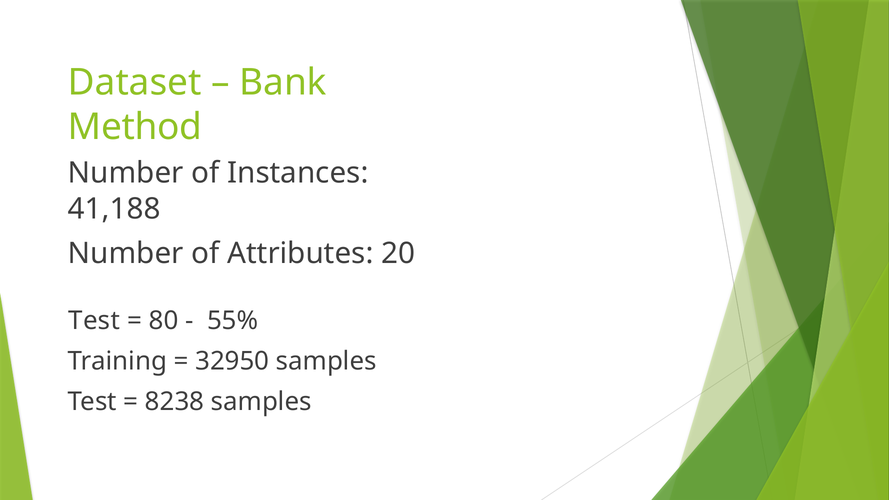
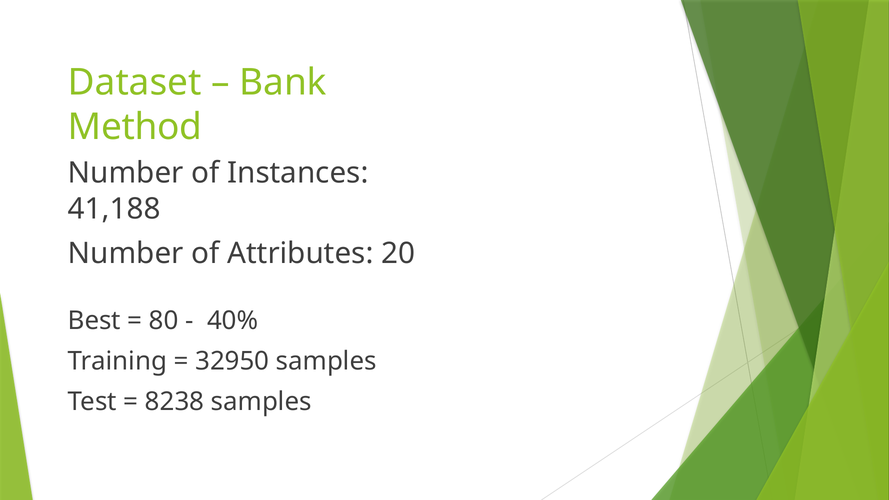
Test at (94, 321): Test -> Best
55%: 55% -> 40%
